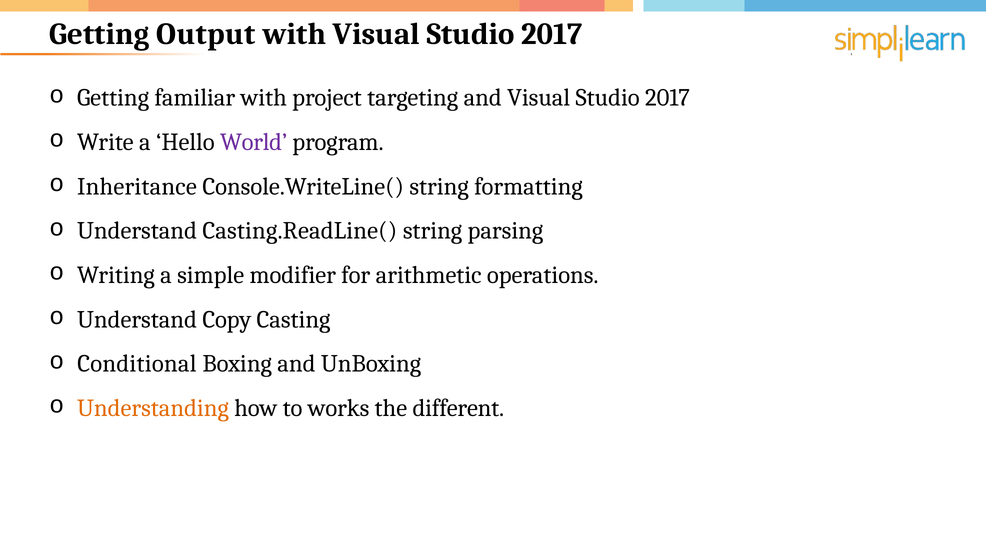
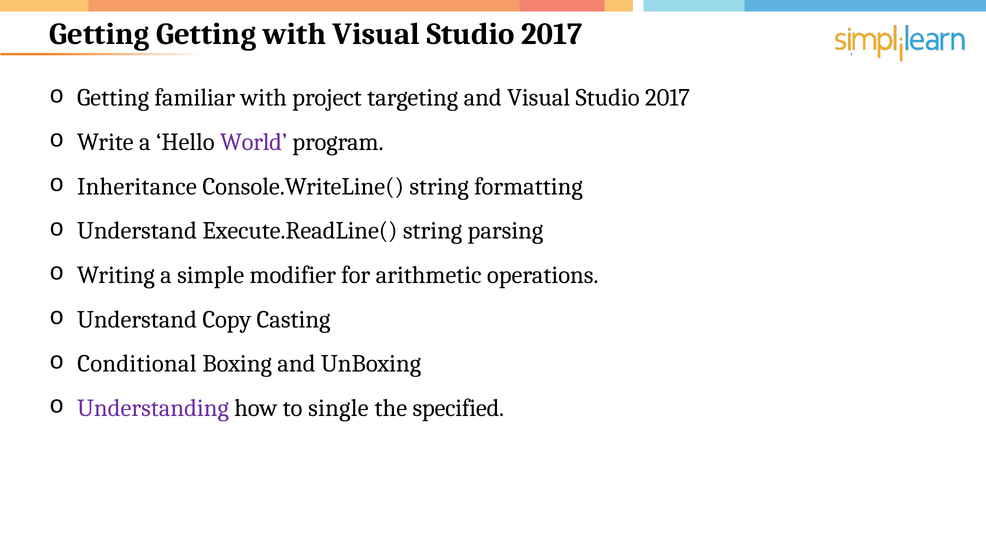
Getting Output: Output -> Getting
Casting.ReadLine(: Casting.ReadLine( -> Execute.ReadLine(
Understanding colour: orange -> purple
works: works -> single
different: different -> specified
